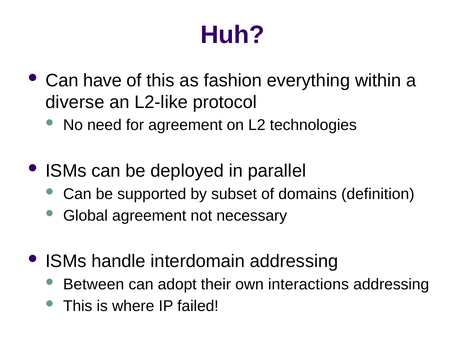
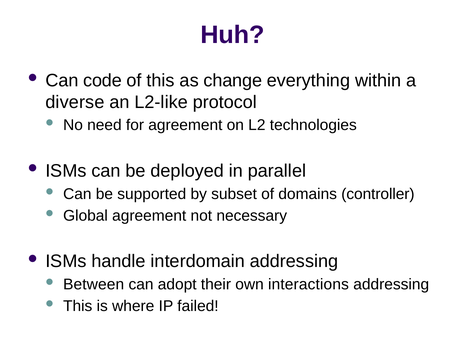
have: have -> code
fashion: fashion -> change
definition: definition -> controller
